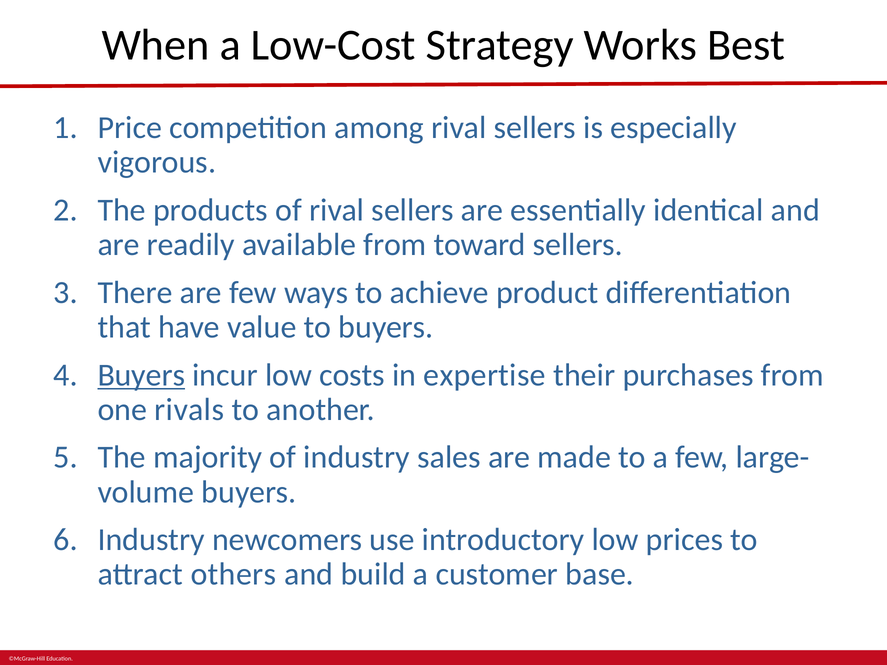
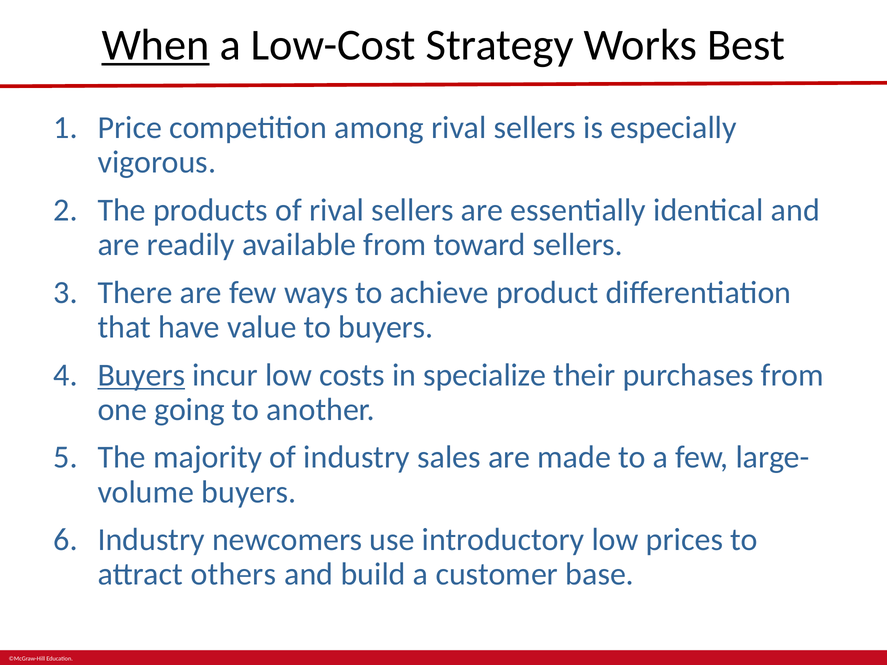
When underline: none -> present
expertise: expertise -> specialize
rivals: rivals -> going
